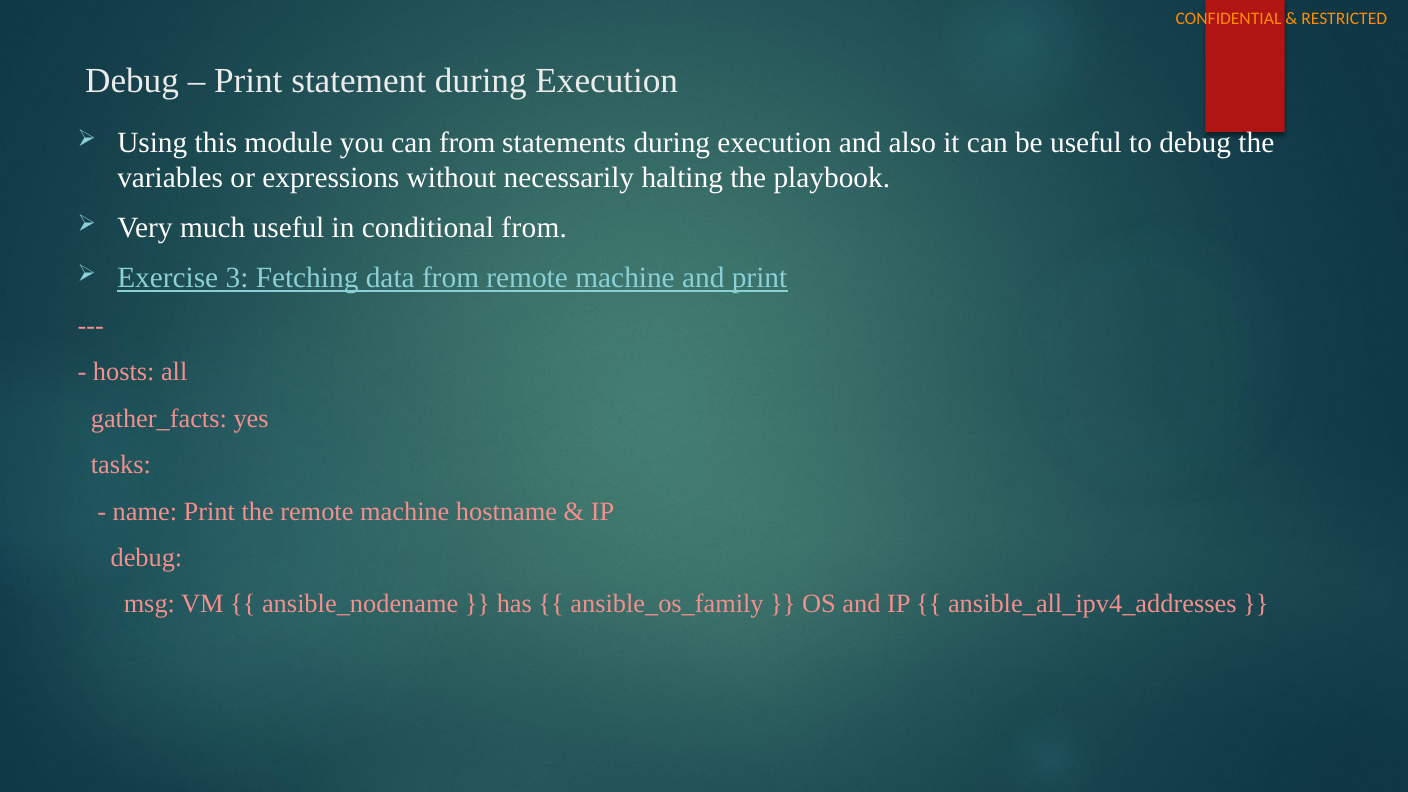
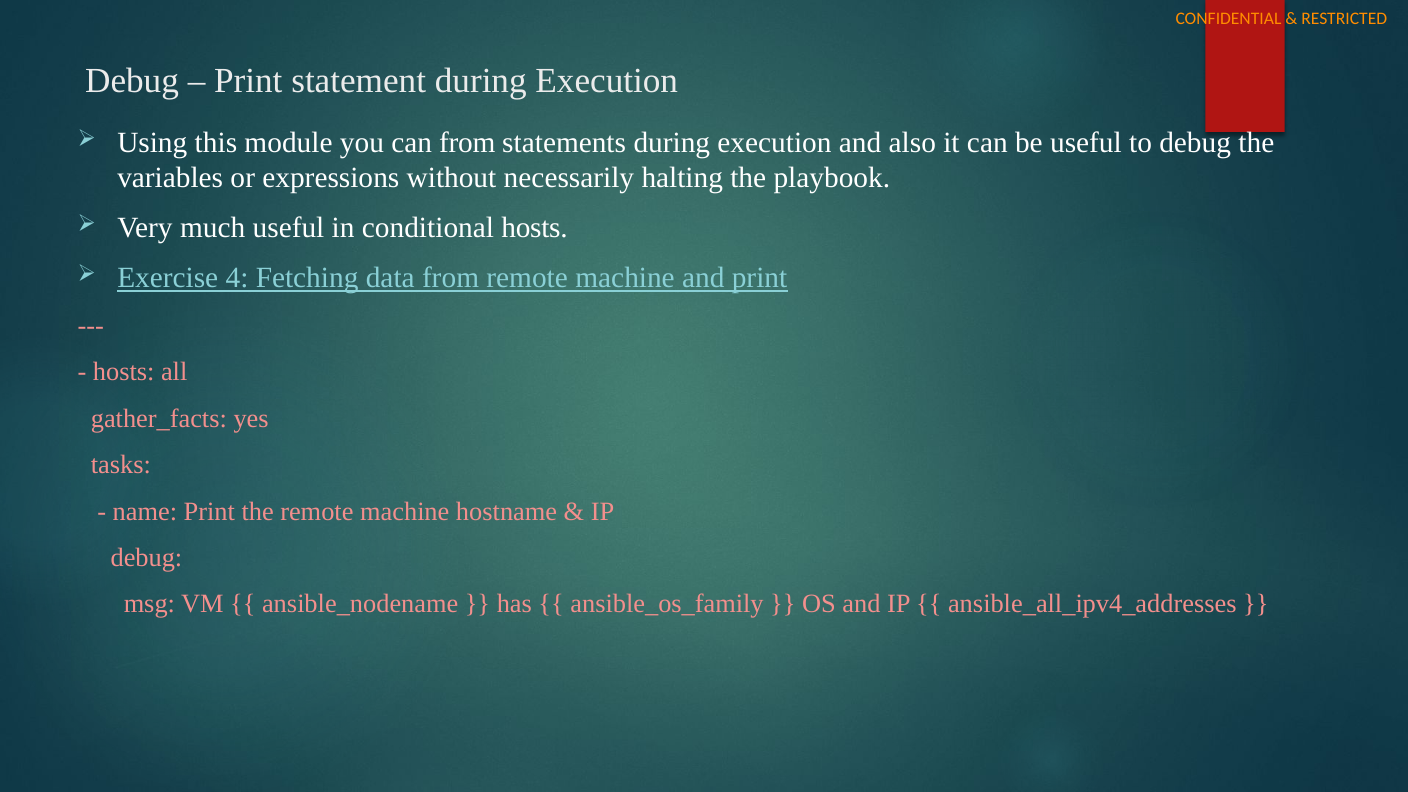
conditional from: from -> hosts
3: 3 -> 4
